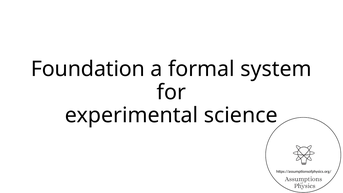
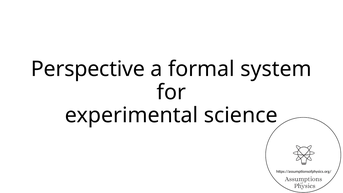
Foundation: Foundation -> Perspective
